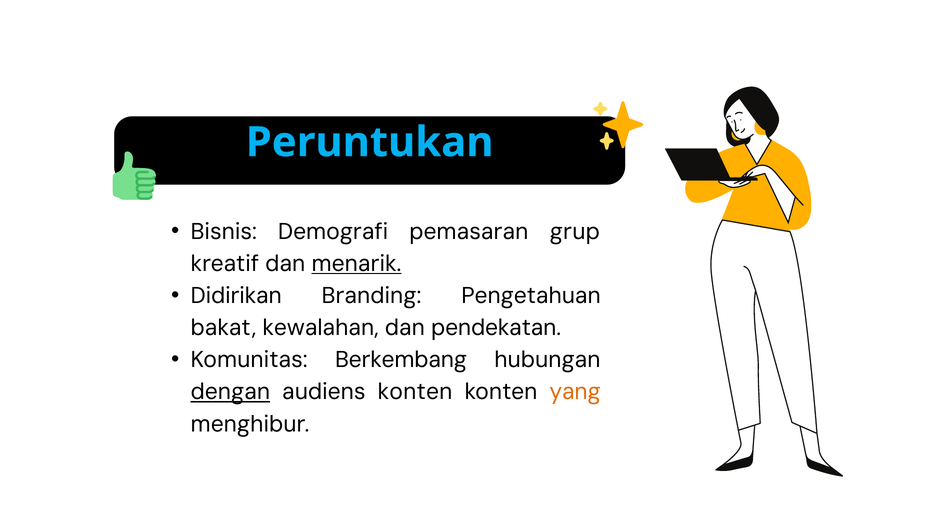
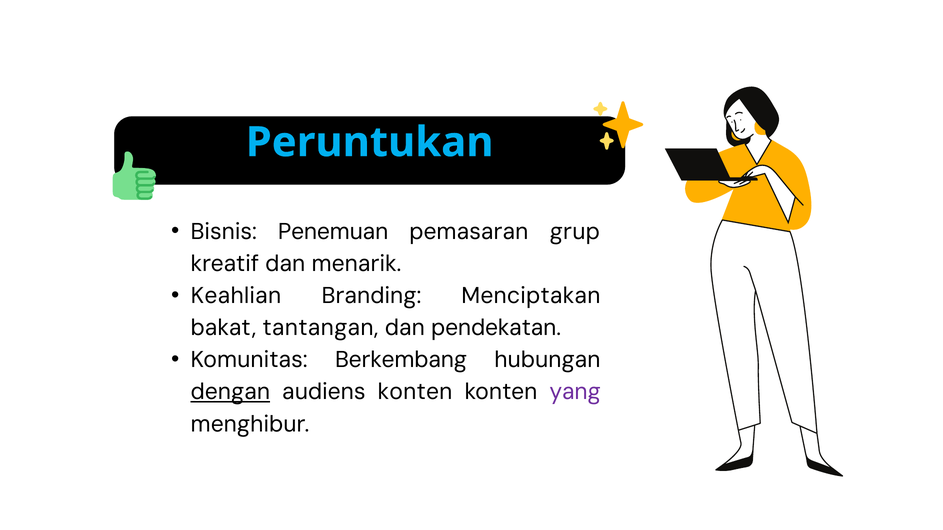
Demografi: Demografi -> Penemuan
menarik underline: present -> none
Didirikan: Didirikan -> Keahlian
Pengetahuan: Pengetahuan -> Menciptakan
kewalahan: kewalahan -> tantangan
yang colour: orange -> purple
